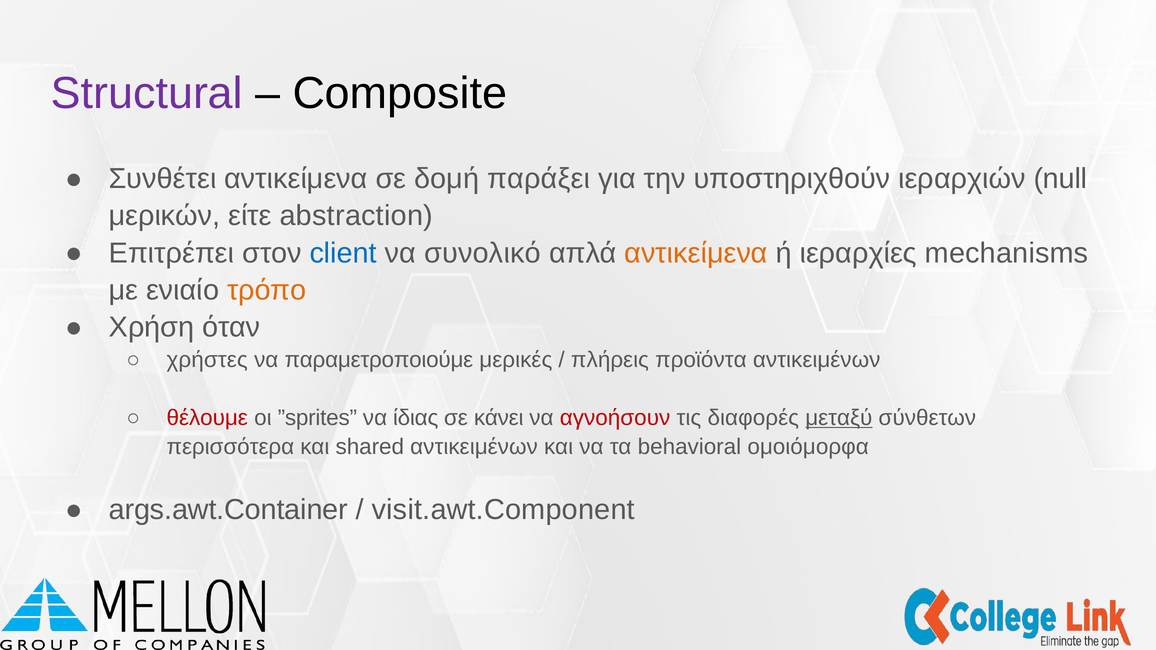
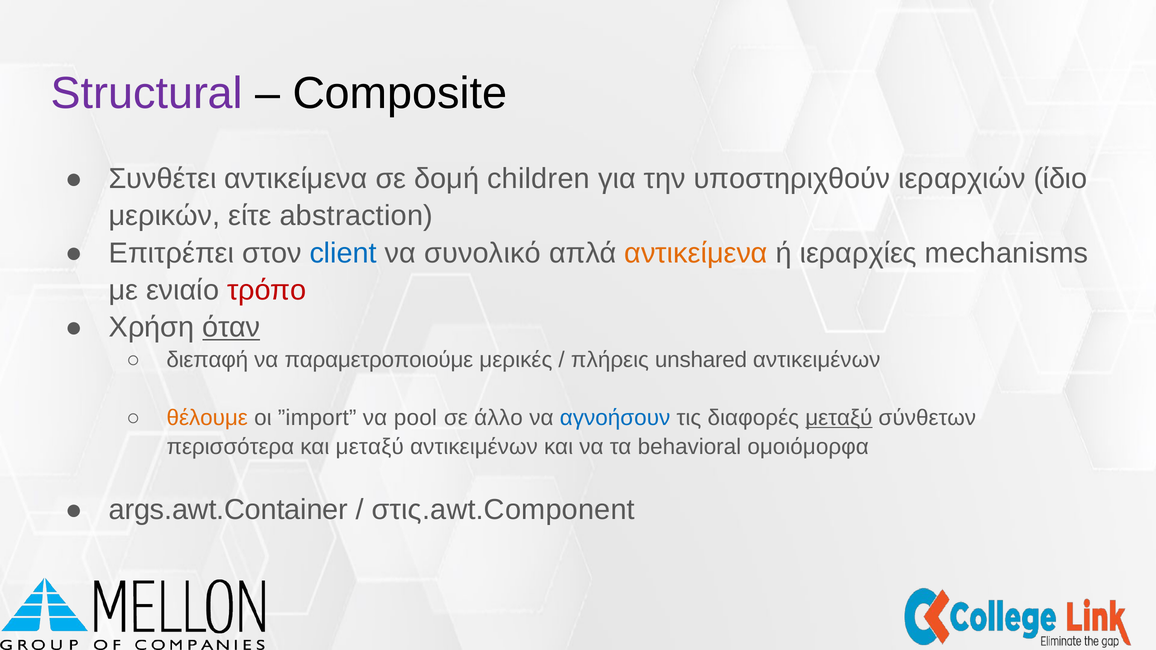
παράξει: παράξει -> children
null: null -> ίδιο
τρόπο colour: orange -> red
όταν underline: none -> present
χρήστες: χρήστες -> διεπαφή
προϊόντα: προϊόντα -> unshared
θέλουμε colour: red -> orange
”sprites: ”sprites -> ”import
ίδιας: ίδιας -> pool
κάνει: κάνει -> άλλο
αγνοήσουν colour: red -> blue
και shared: shared -> μεταξύ
visit.awt.Component: visit.awt.Component -> στις.awt.Component
